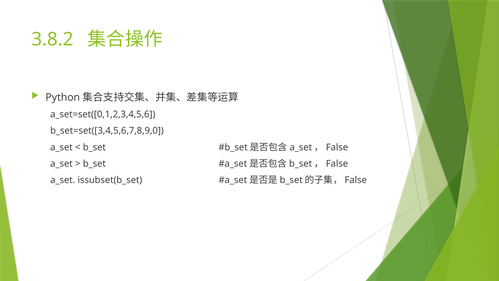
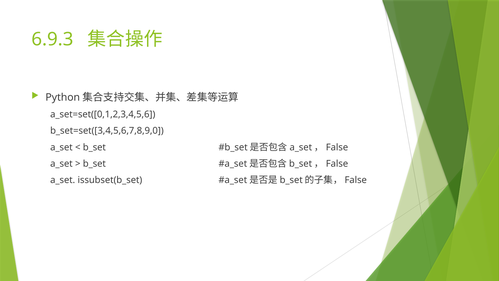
3.8.2: 3.8.2 -> 6.9.3
